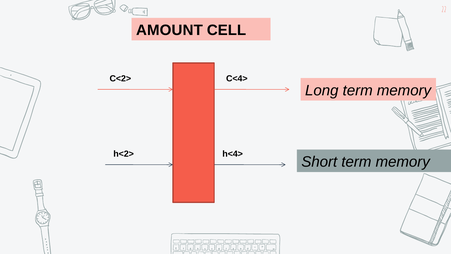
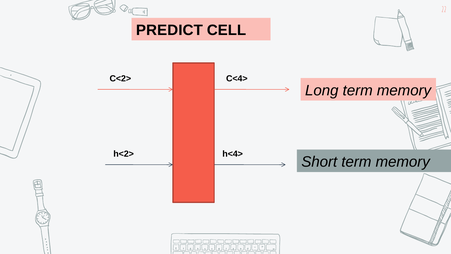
AMOUNT: AMOUNT -> PREDICT
